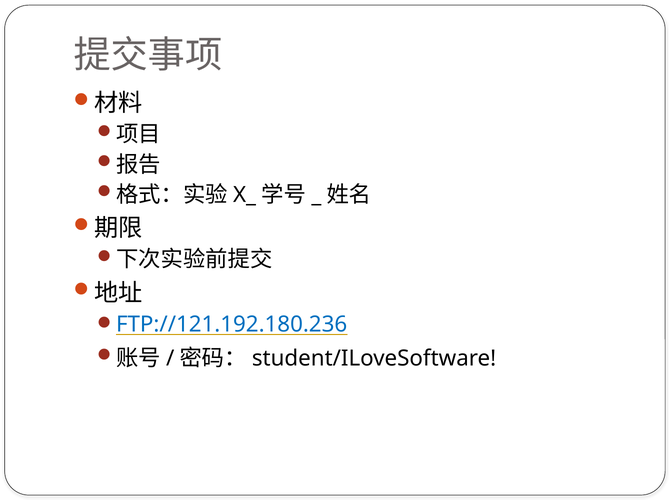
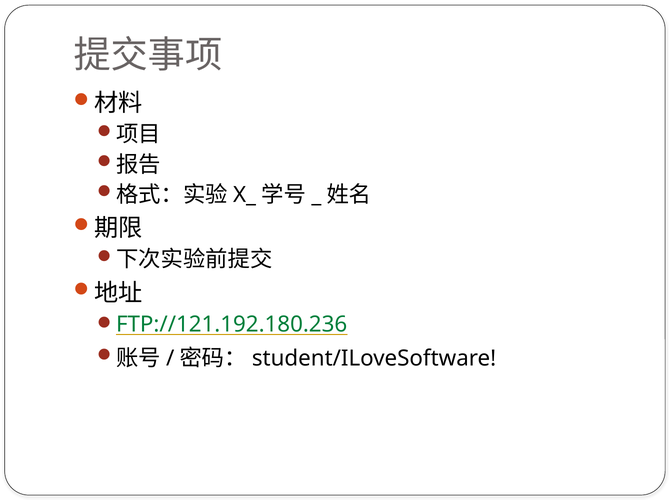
FTP://121.192.180.236 colour: blue -> green
